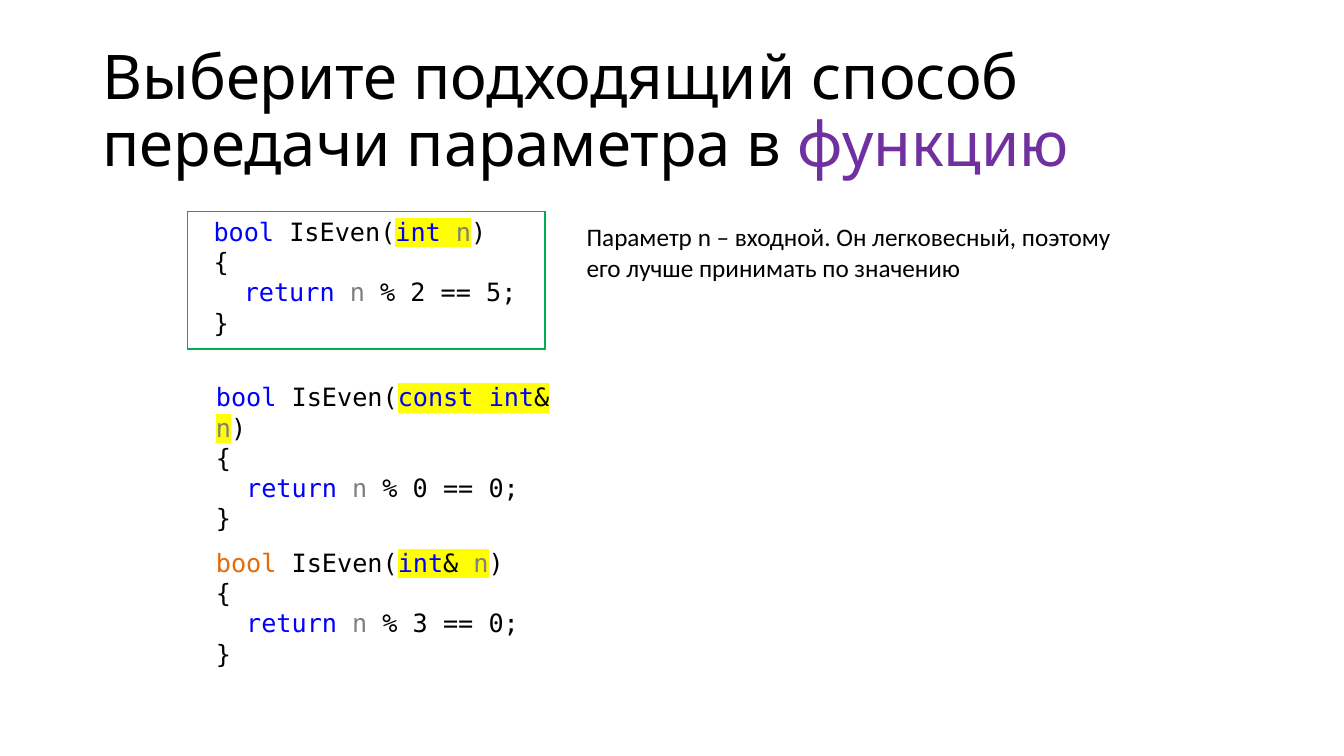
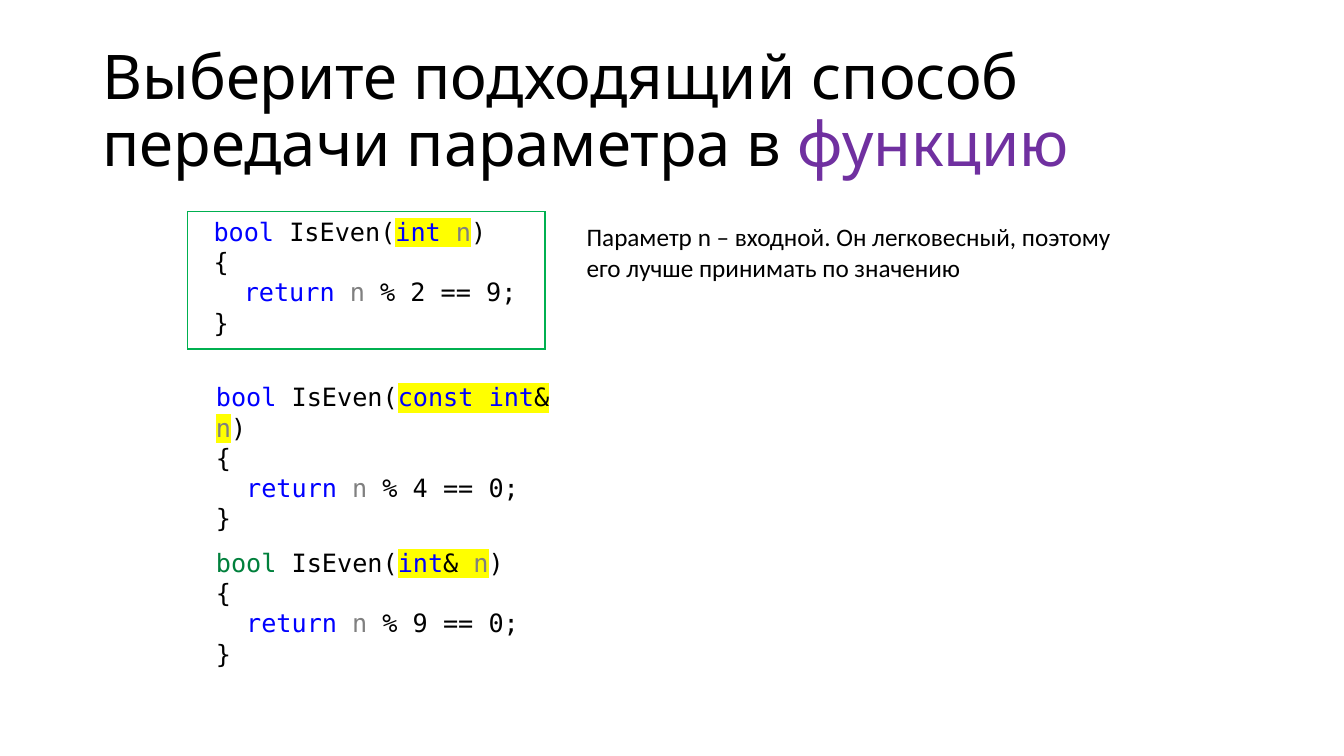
5 at (501, 294): 5 -> 9
0 at (420, 489): 0 -> 4
bool at (246, 564) colour: orange -> green
3 at (420, 624): 3 -> 9
